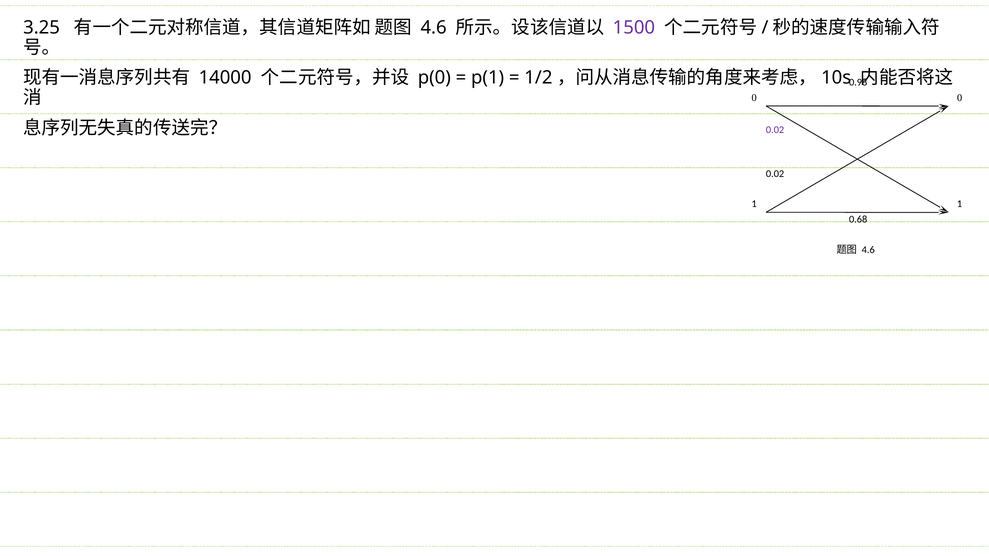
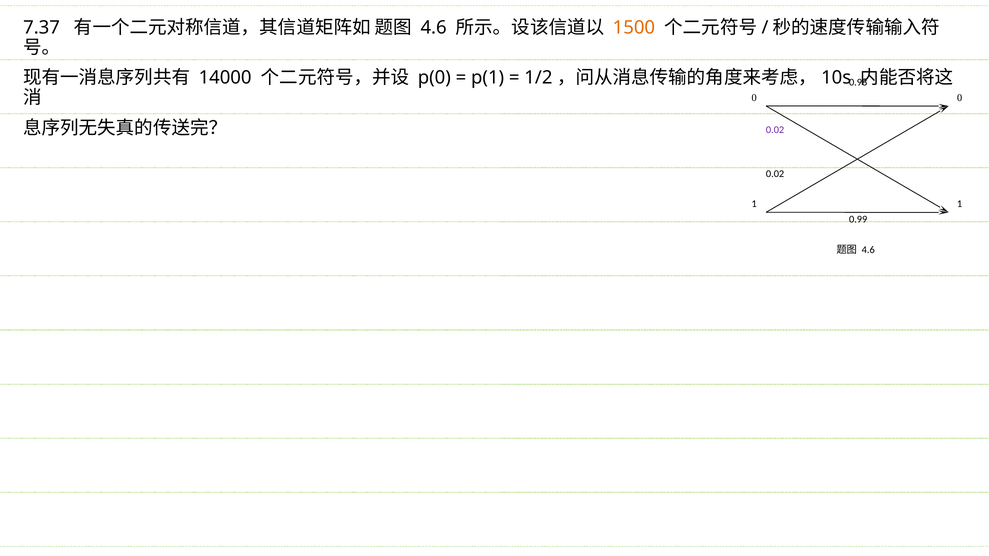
3.25: 3.25 -> 7.37
1500 colour: purple -> orange
0.68: 0.68 -> 0.99
